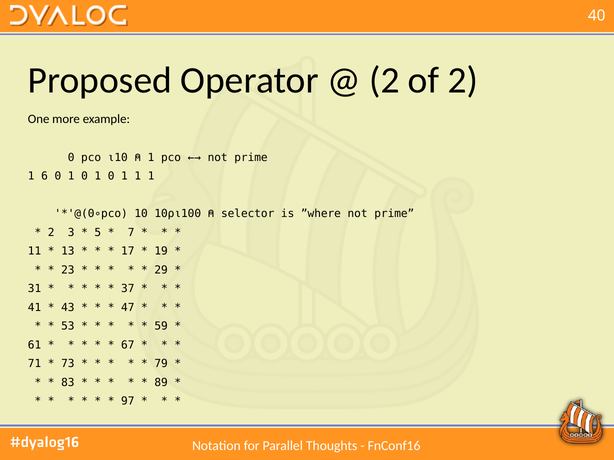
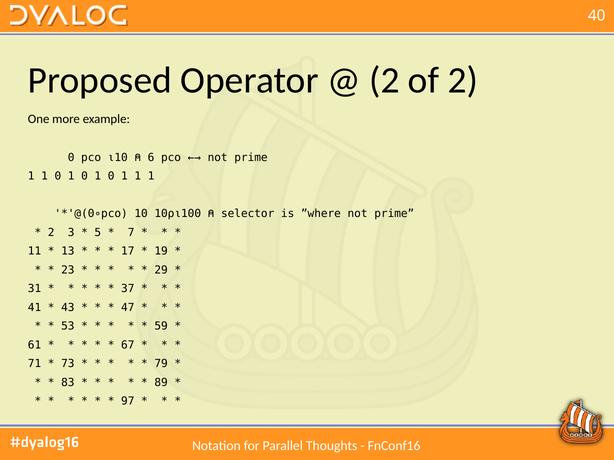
1 at (151, 158): 1 -> 6
6 at (45, 176): 6 -> 1
